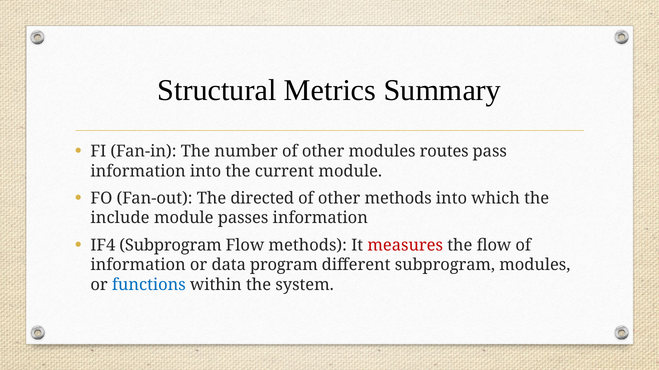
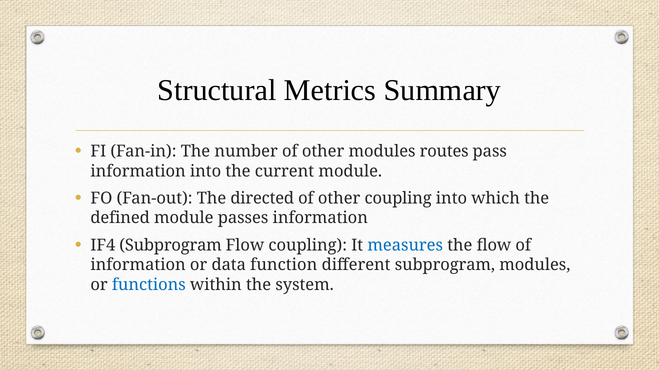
other methods: methods -> coupling
include: include -> defined
Flow methods: methods -> coupling
measures colour: red -> blue
program: program -> function
